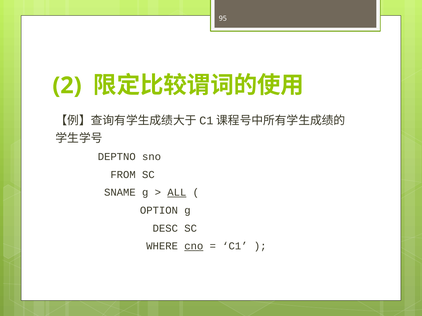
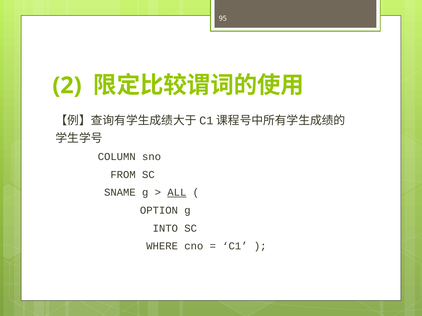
DEPTNO: DEPTNO -> COLUMN
DESC: DESC -> INTO
cno underline: present -> none
